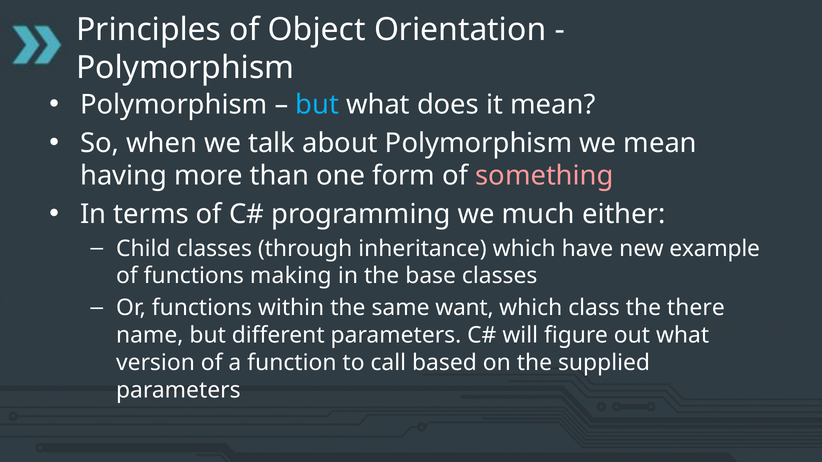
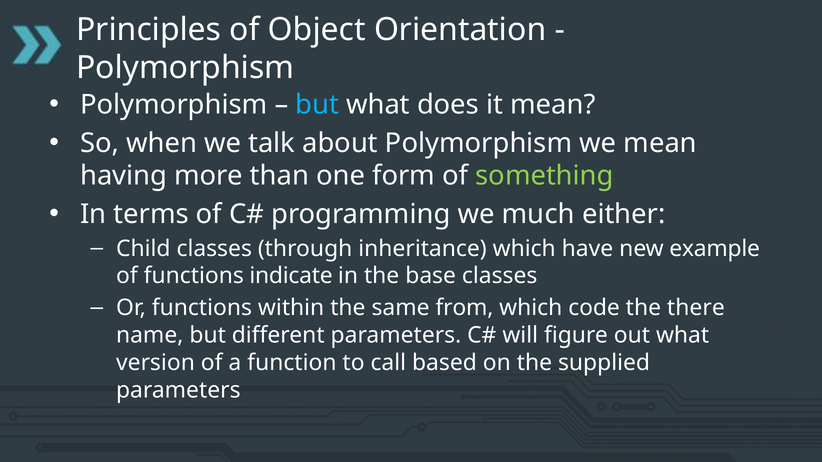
something colour: pink -> light green
making: making -> indicate
want: want -> from
class: class -> code
